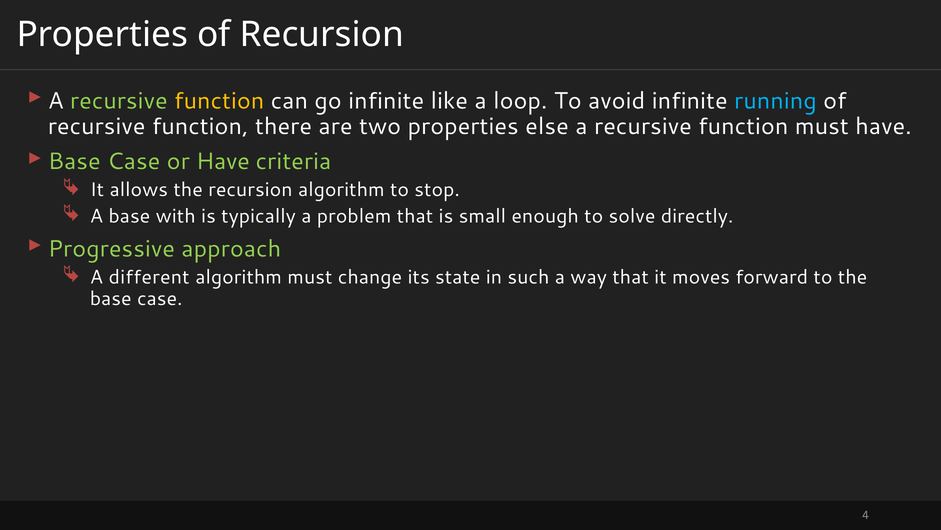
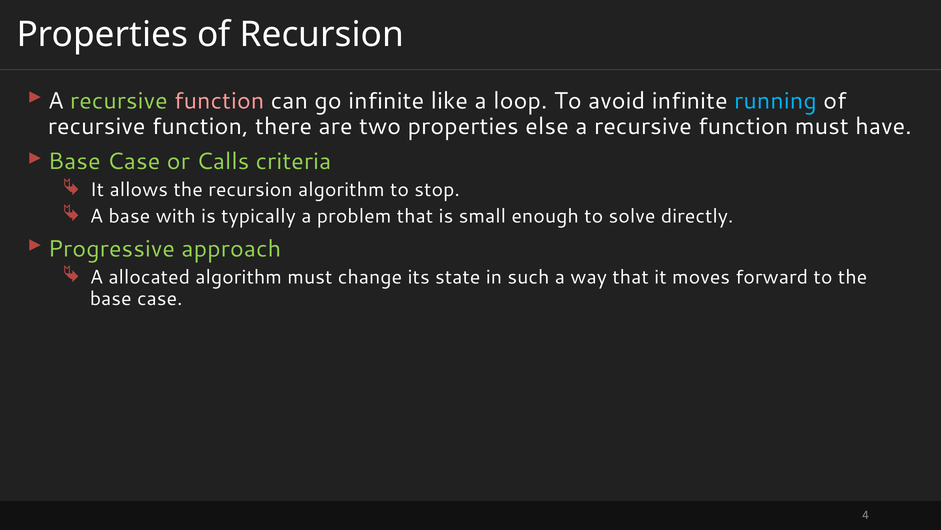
function at (219, 101) colour: yellow -> pink
or Have: Have -> Calls
different: different -> allocated
